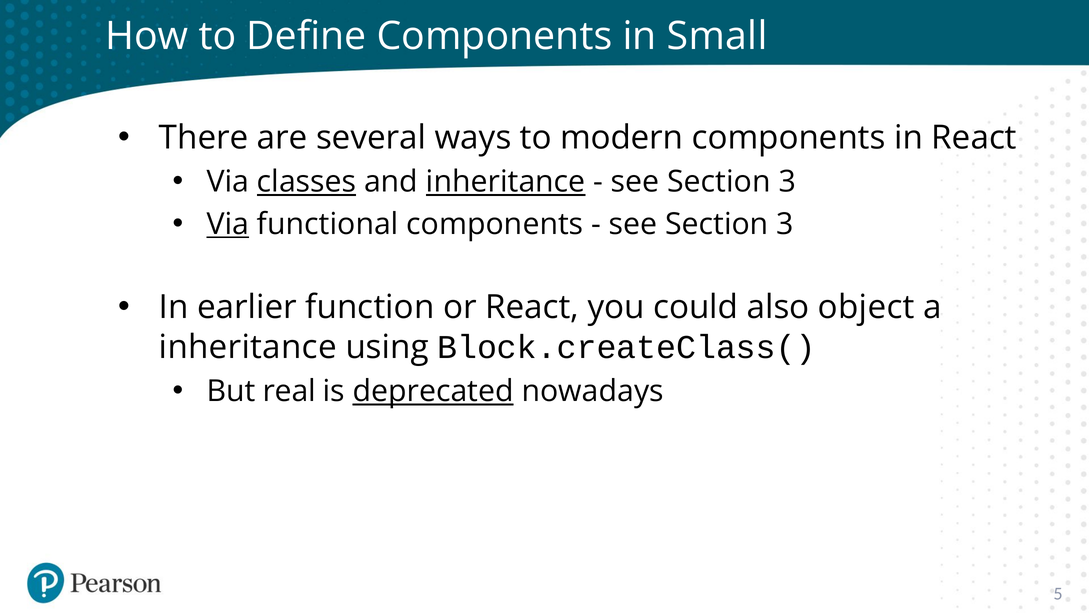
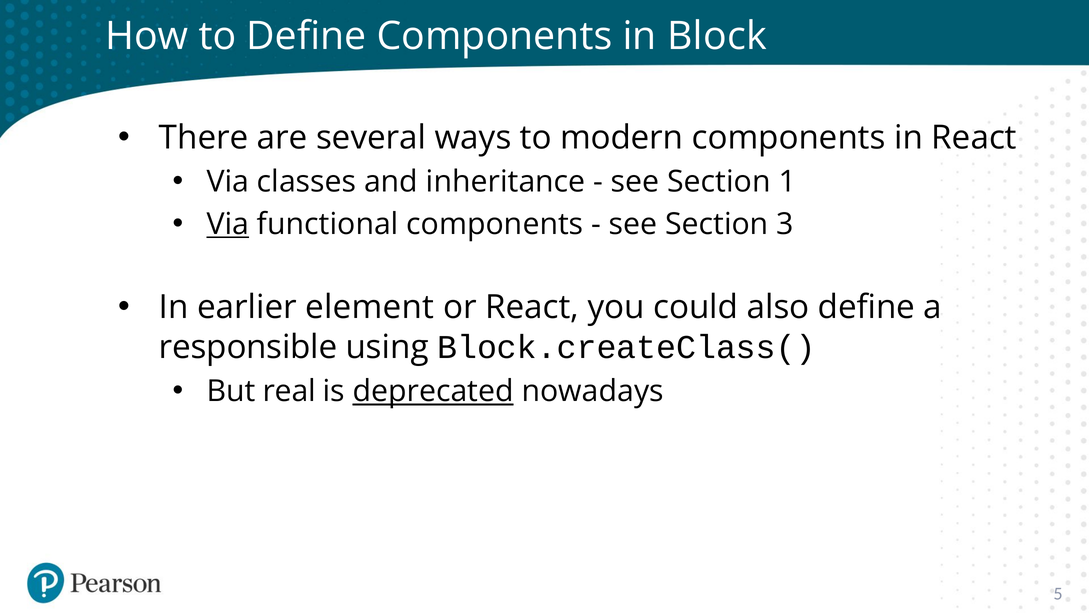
Small: Small -> Block
classes underline: present -> none
inheritance at (506, 182) underline: present -> none
3 at (787, 182): 3 -> 1
function: function -> element
also object: object -> define
inheritance at (248, 347): inheritance -> responsible
